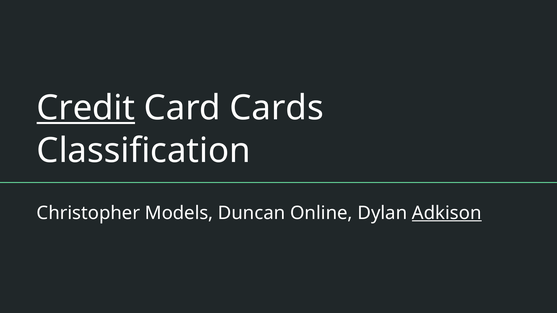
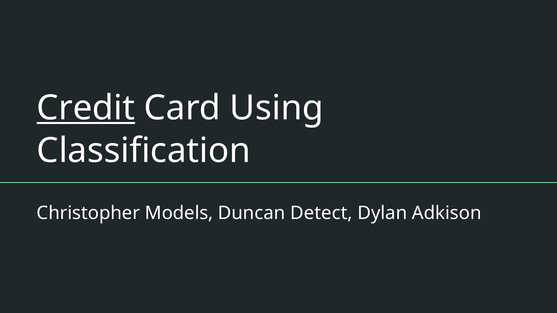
Cards: Cards -> Using
Online: Online -> Detect
Adkison underline: present -> none
